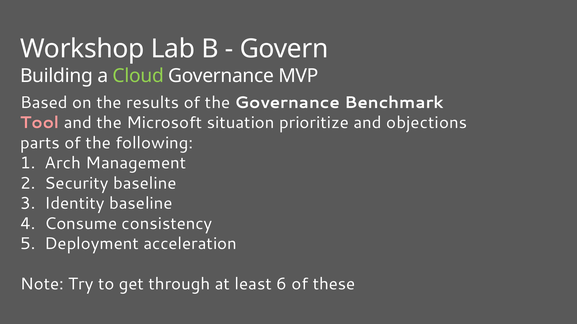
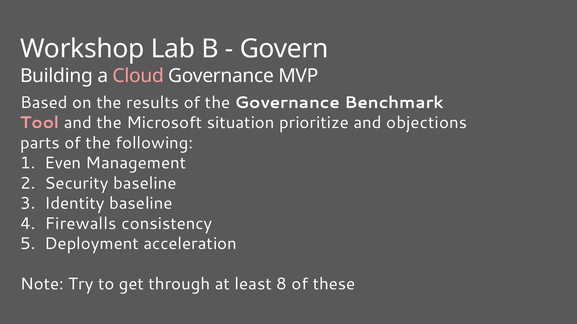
Cloud colour: light green -> pink
Arch: Arch -> Even
Consume: Consume -> Firewalls
6: 6 -> 8
